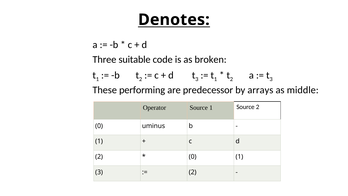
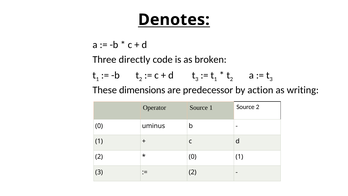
suitable: suitable -> directly
performing: performing -> dimensions
arrays: arrays -> action
middle: middle -> writing
